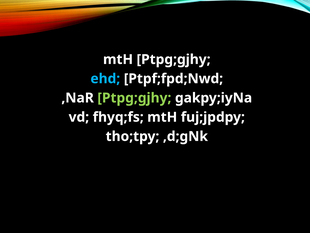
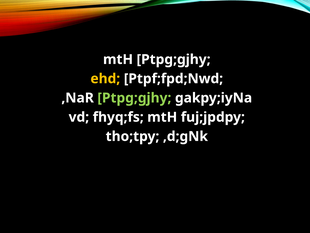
ehd colour: light blue -> yellow
